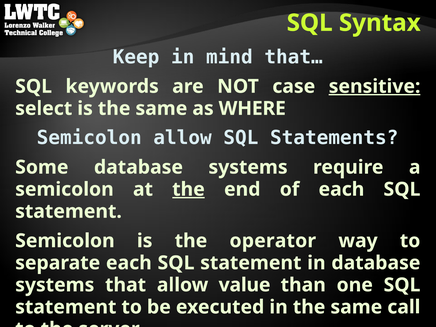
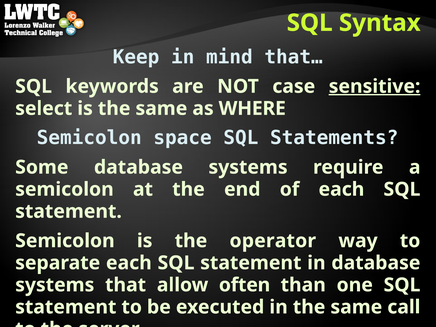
Semicolon allow: allow -> space
the at (188, 189) underline: present -> none
value: value -> often
